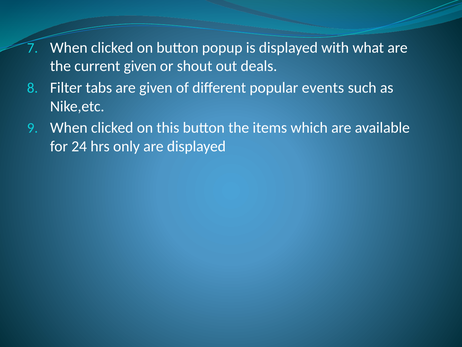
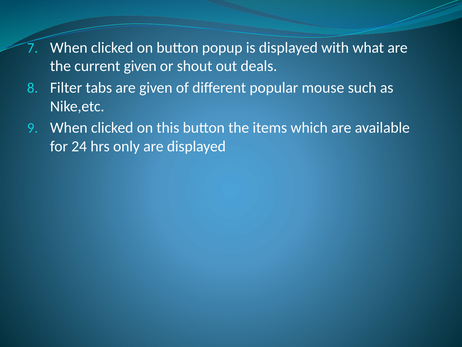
events: events -> mouse
